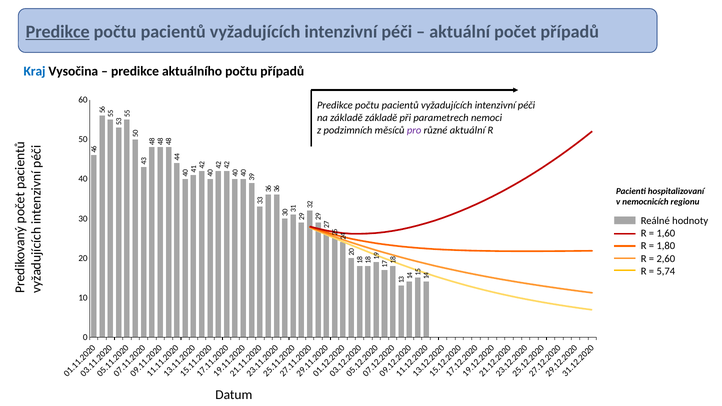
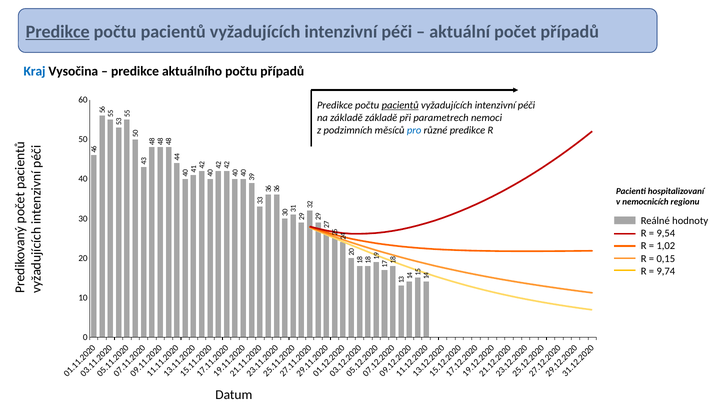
pacientů at (400, 105) underline: none -> present
pro colour: purple -> blue
různé aktuální: aktuální -> predikce
1,60: 1,60 -> 9,54
1,80: 1,80 -> 1,02
2,60: 2,60 -> 0,15
5,74: 5,74 -> 9,74
